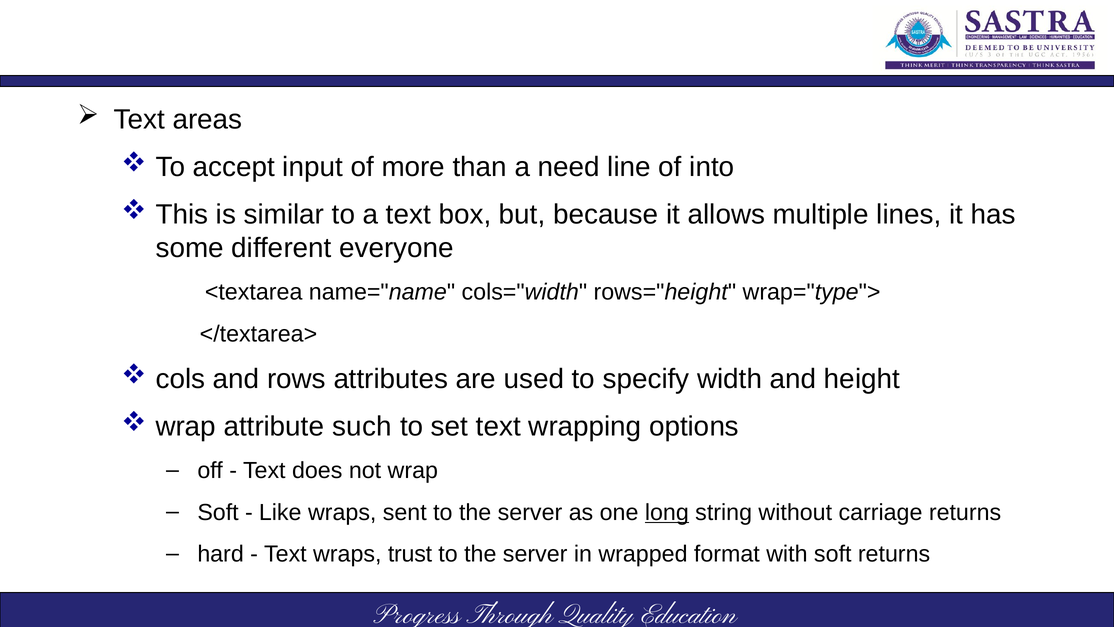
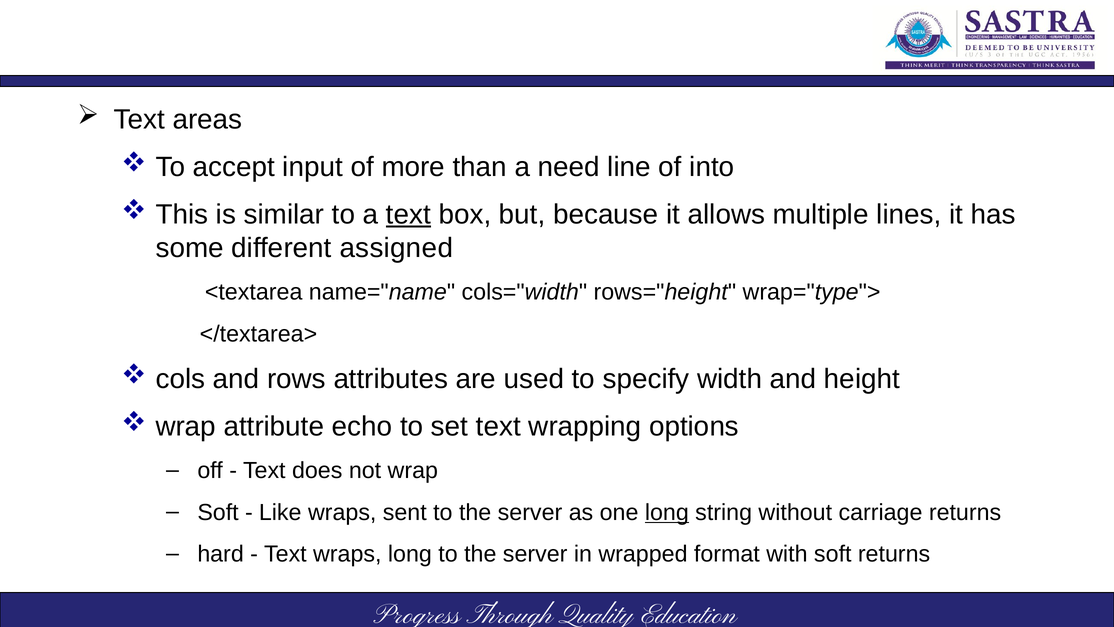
text at (408, 214) underline: none -> present
everyone: everyone -> assigned
such: such -> echo
wraps trust: trust -> long
